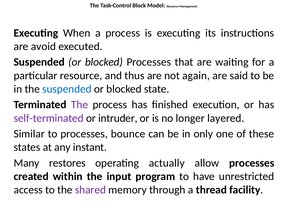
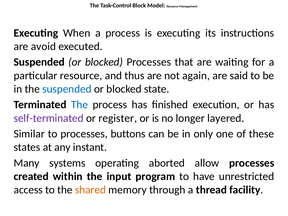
The at (80, 105) colour: purple -> blue
intruder: intruder -> register
bounce: bounce -> buttons
restores: restores -> systems
actually: actually -> aborted
shared colour: purple -> orange
